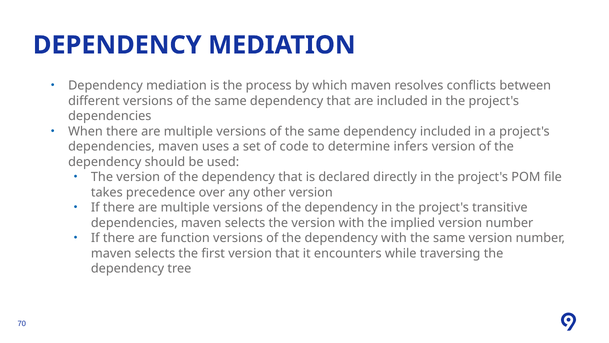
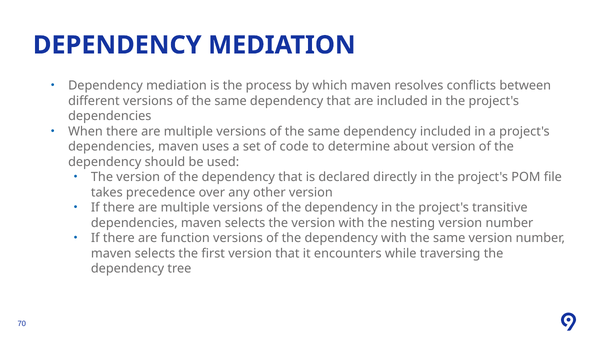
infers: infers -> about
implied: implied -> nesting
